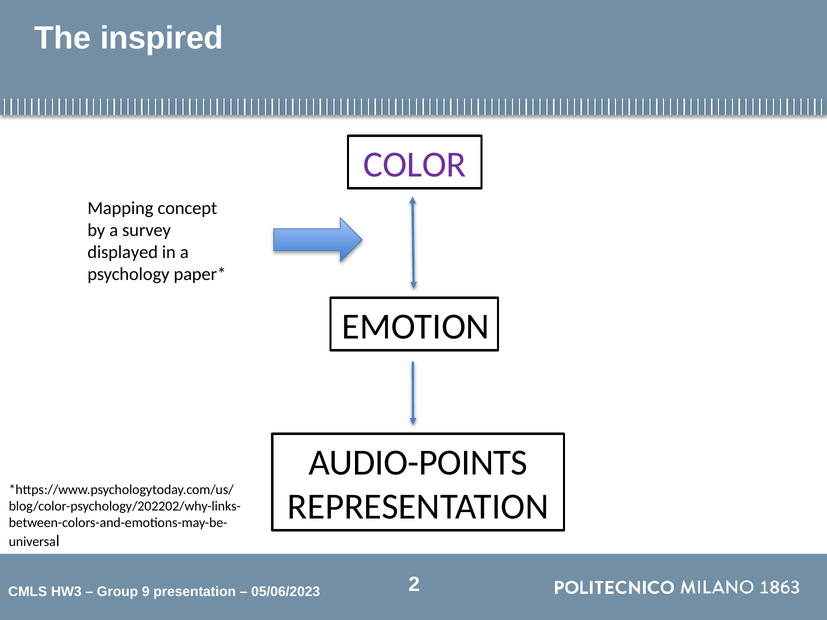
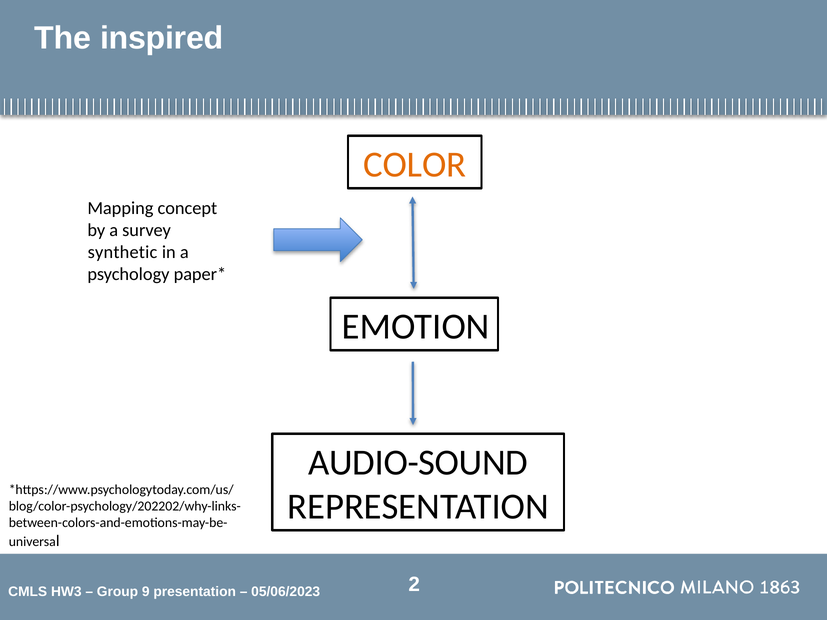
COLOR colour: purple -> orange
displayed: displayed -> synthetic
AUDIO-POINTS: AUDIO-POINTS -> AUDIO-SOUND
